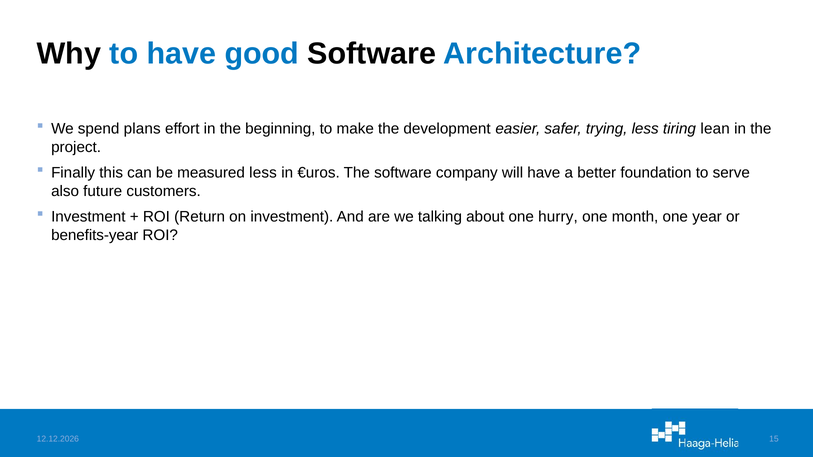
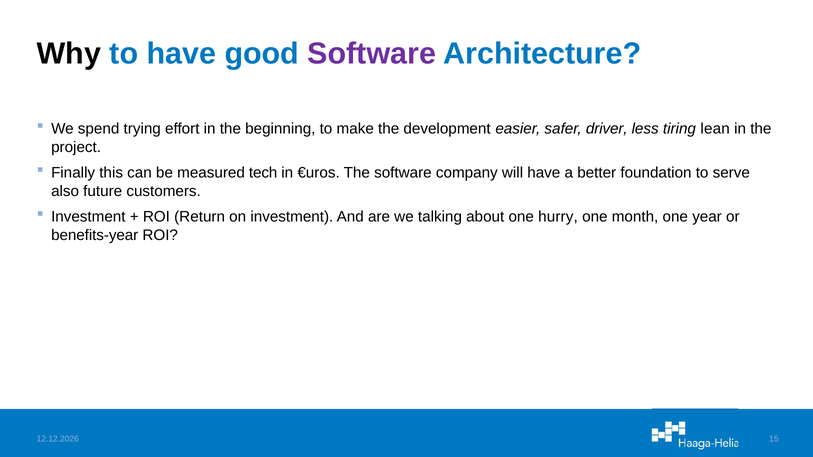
Software at (372, 54) colour: black -> purple
plans: plans -> trying
trying: trying -> driver
measured less: less -> tech
